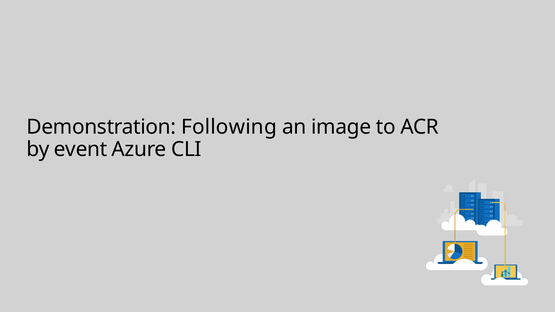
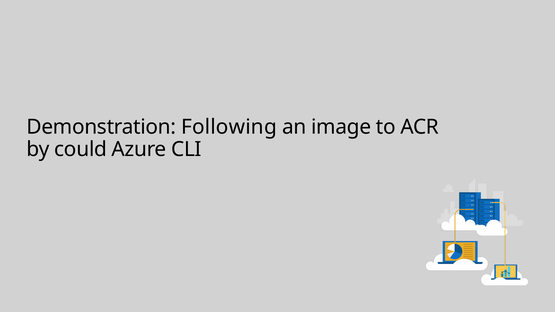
event: event -> could
